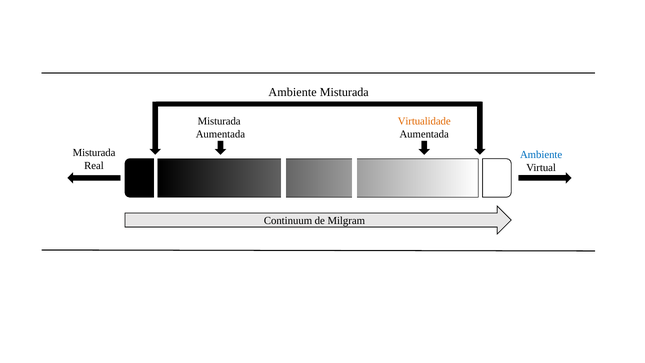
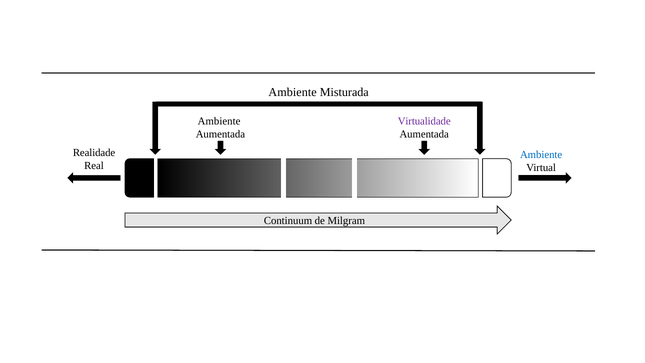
Misturada at (219, 121): Misturada -> Ambiente
Virtualidade colour: orange -> purple
Misturada at (94, 153): Misturada -> Realidade
